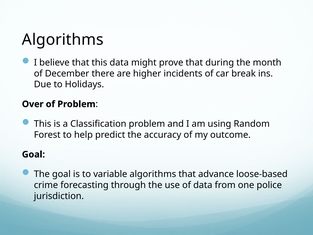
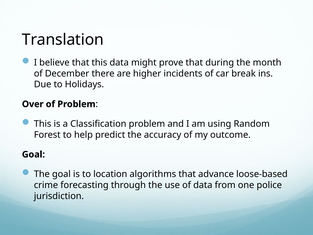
Algorithms at (63, 40): Algorithms -> Translation
variable: variable -> location
